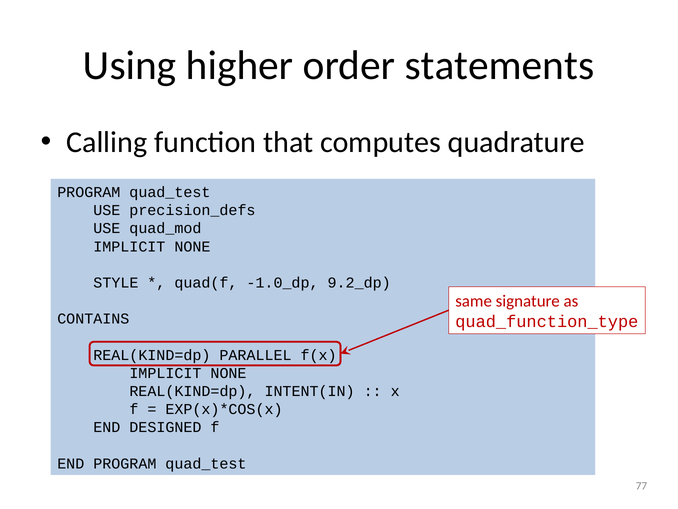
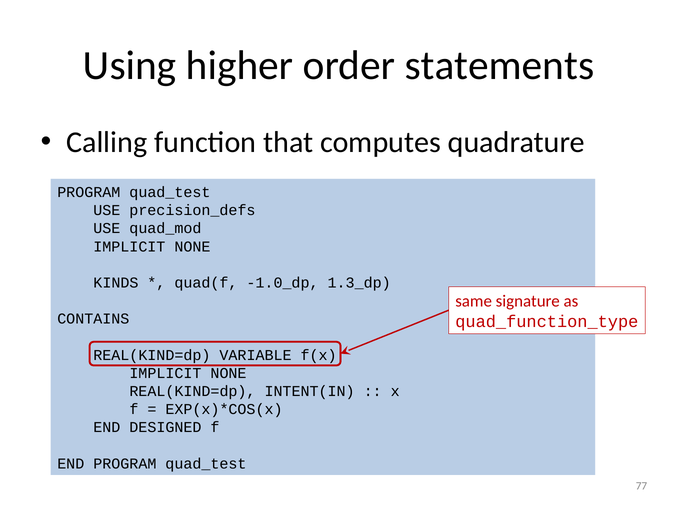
STYLE: STYLE -> KINDS
9.2_dp: 9.2_dp -> 1.3_dp
PARALLEL: PARALLEL -> VARIABLE
